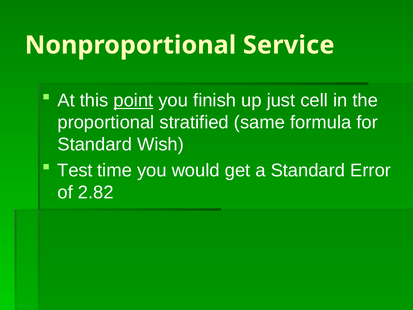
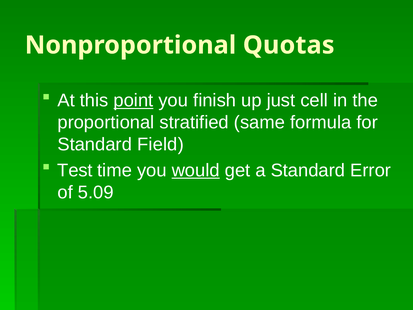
Service: Service -> Quotas
Wish: Wish -> Field
would underline: none -> present
2.82: 2.82 -> 5.09
